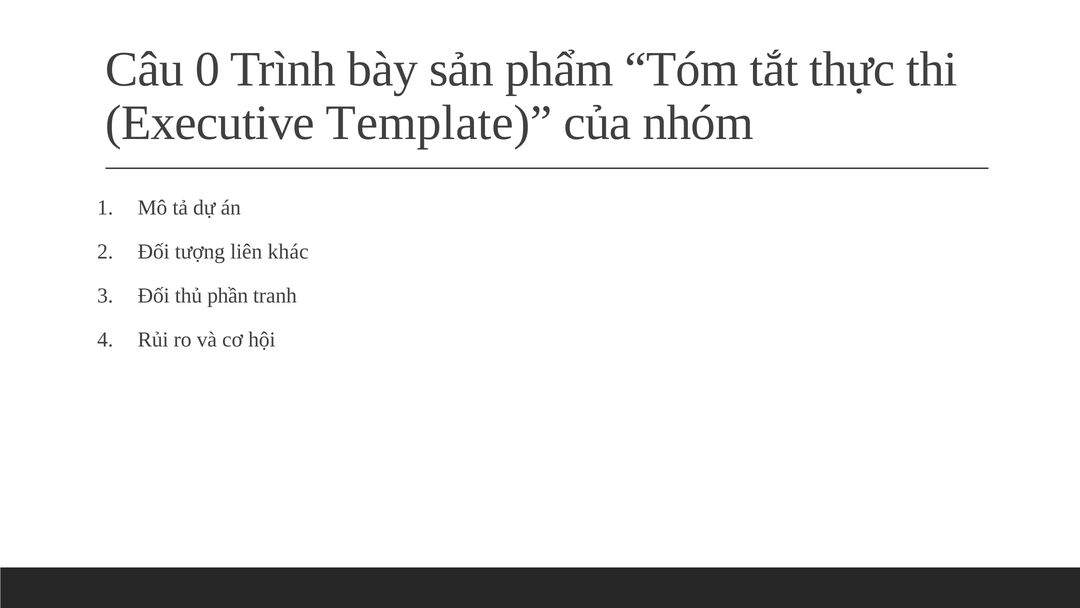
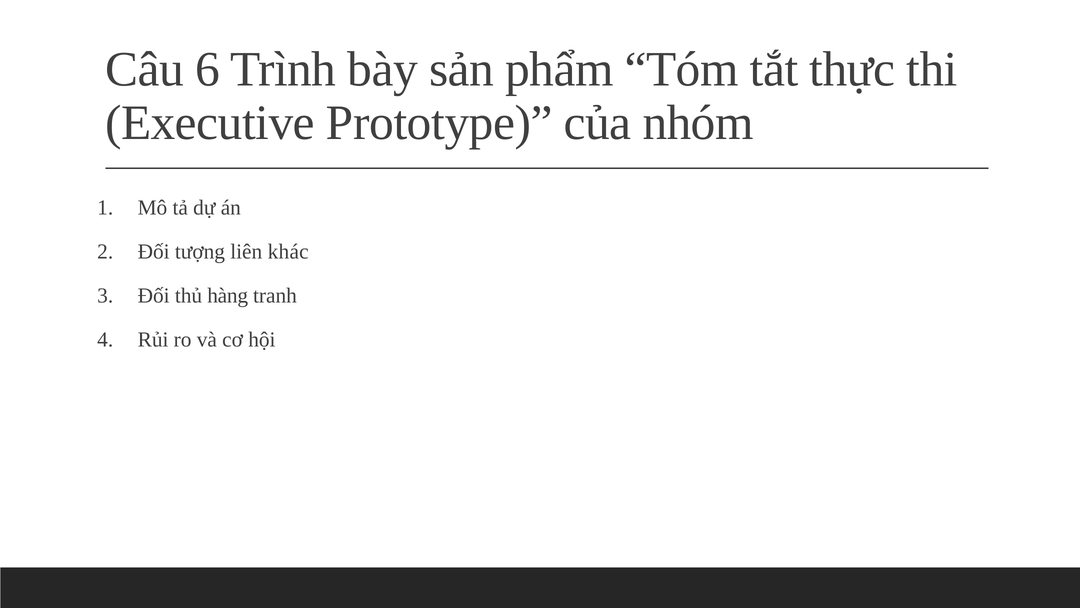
0: 0 -> 6
Template: Template -> Prototype
phần: phần -> hàng
